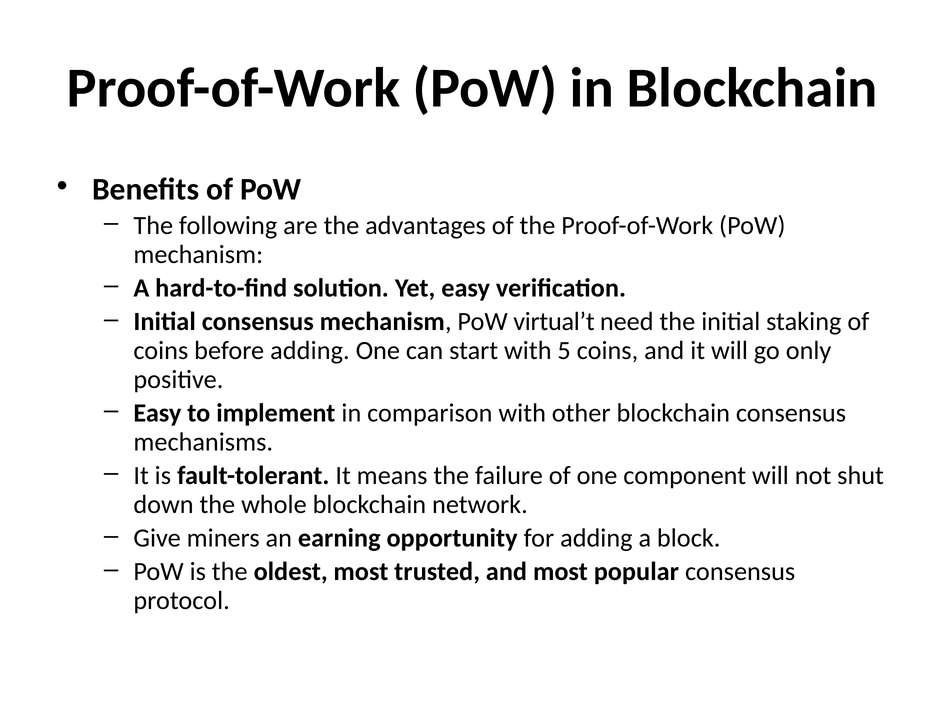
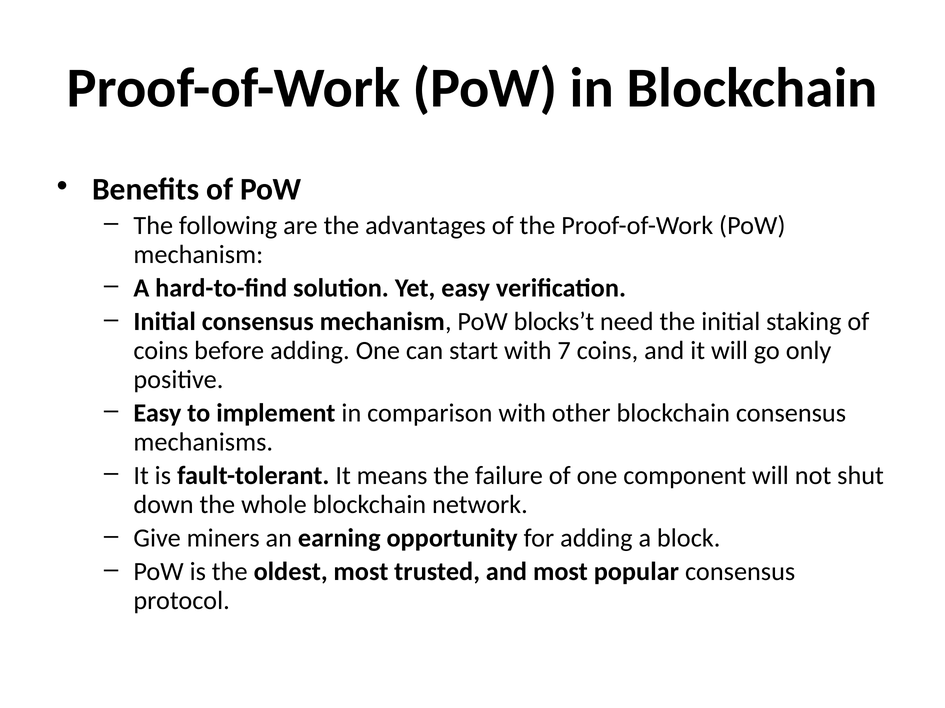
virtual’t: virtual’t -> blocks’t
5: 5 -> 7
